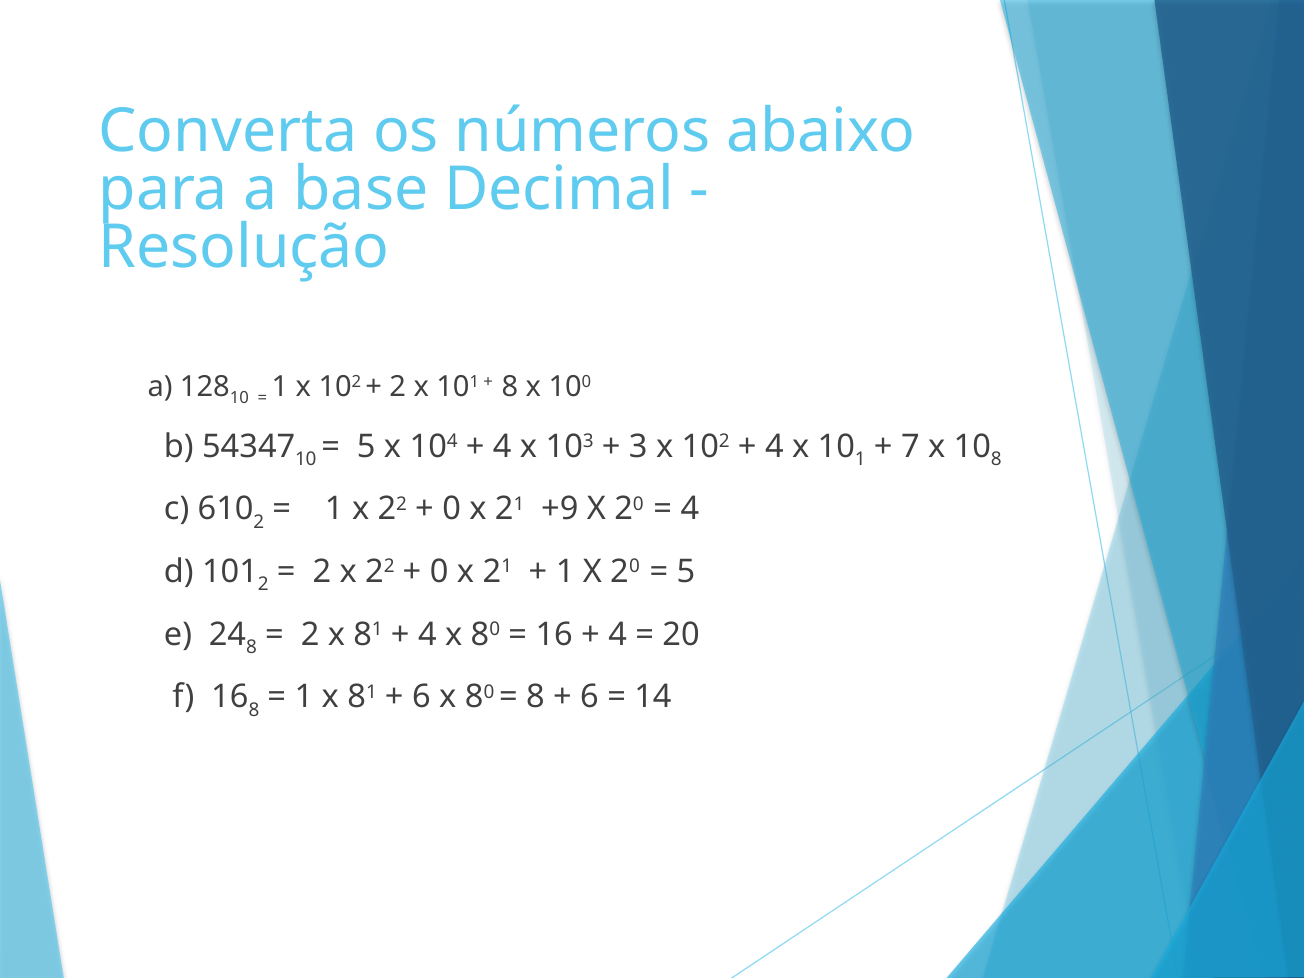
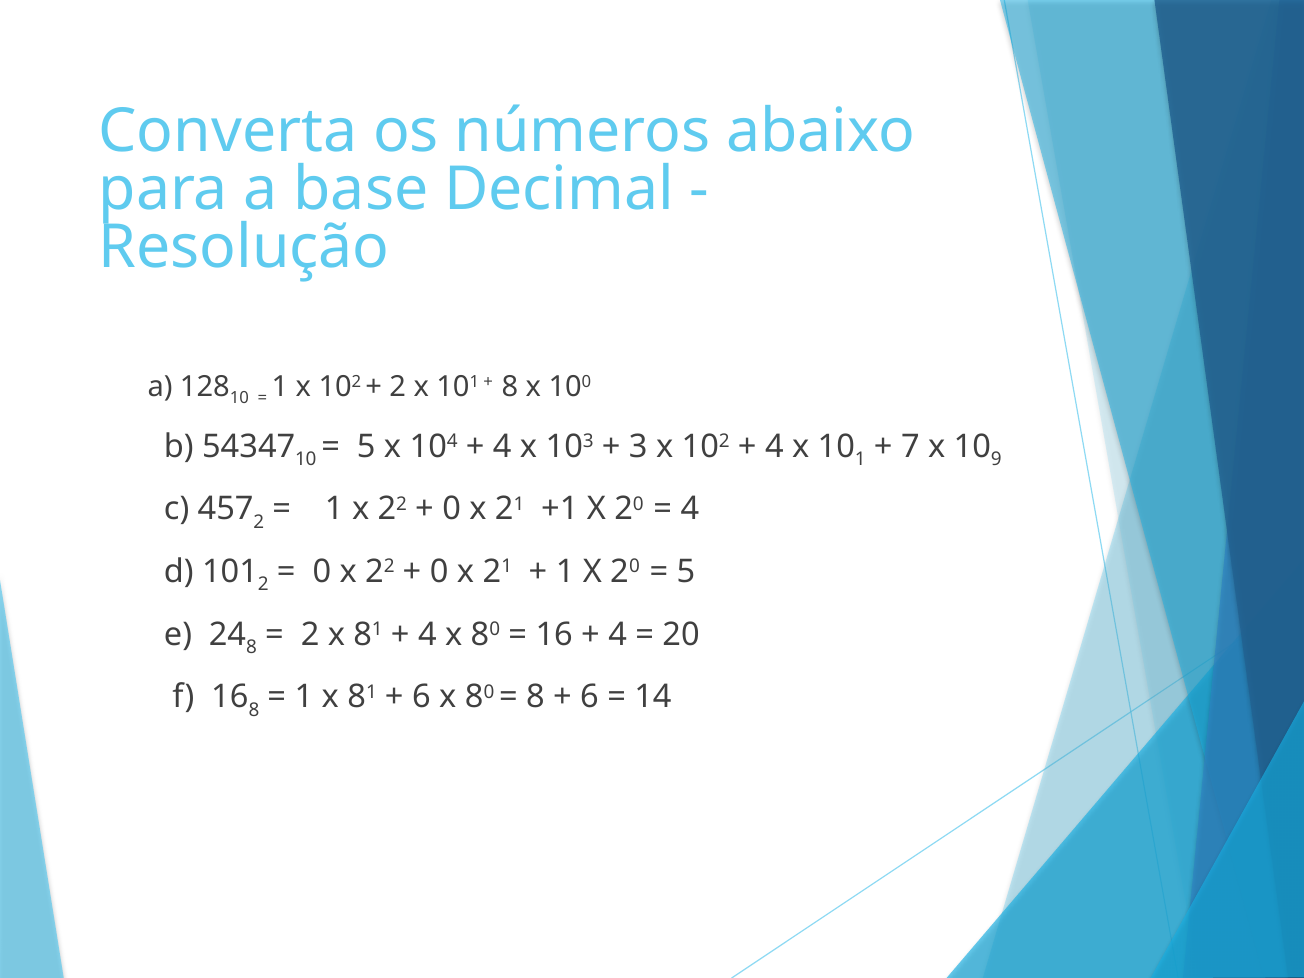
8 at (996, 459): 8 -> 9
610: 610 -> 457
+9: +9 -> +1
2 at (322, 572): 2 -> 0
